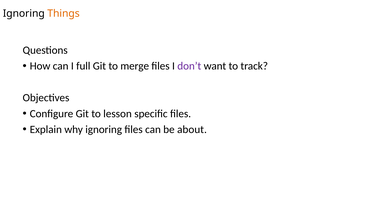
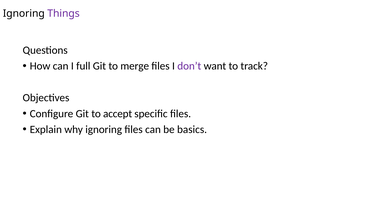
Things colour: orange -> purple
lesson: lesson -> accept
about: about -> basics
